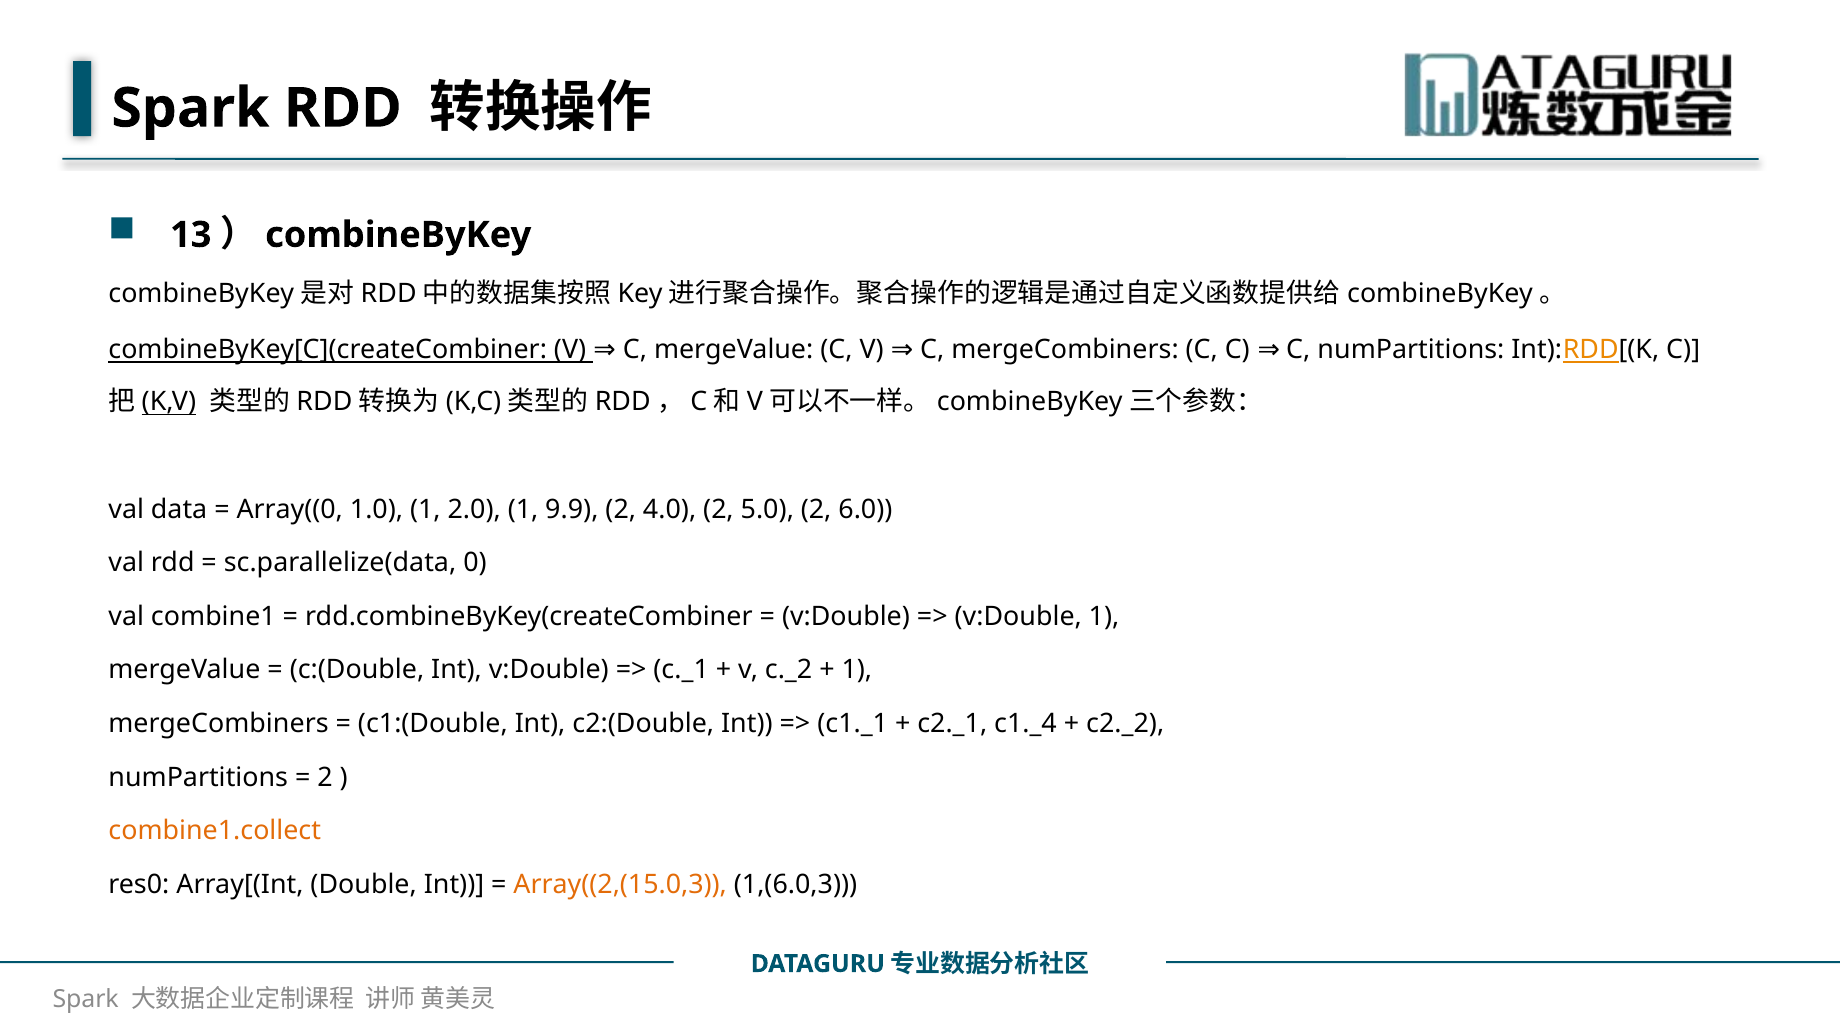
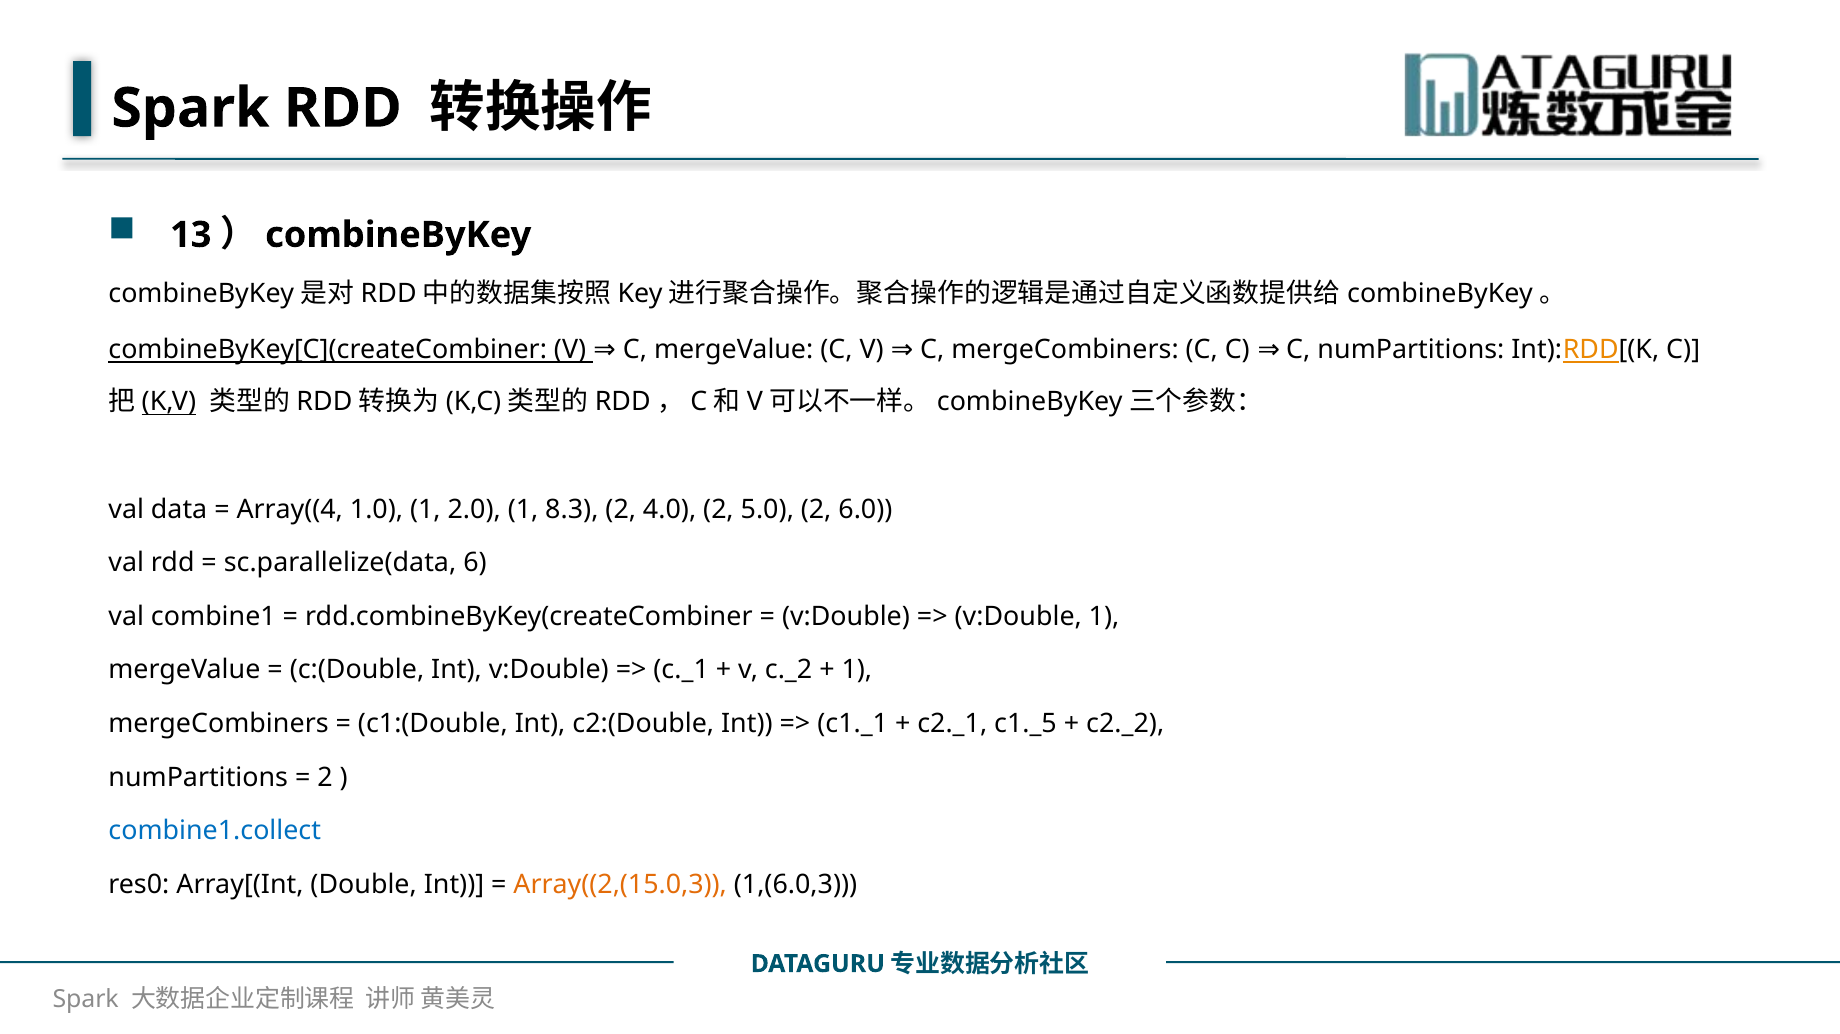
Array((0: Array((0 -> Array((4
9.9: 9.9 -> 8.3
0: 0 -> 6
c1._4: c1._4 -> c1._5
combine1.collect colour: orange -> blue
